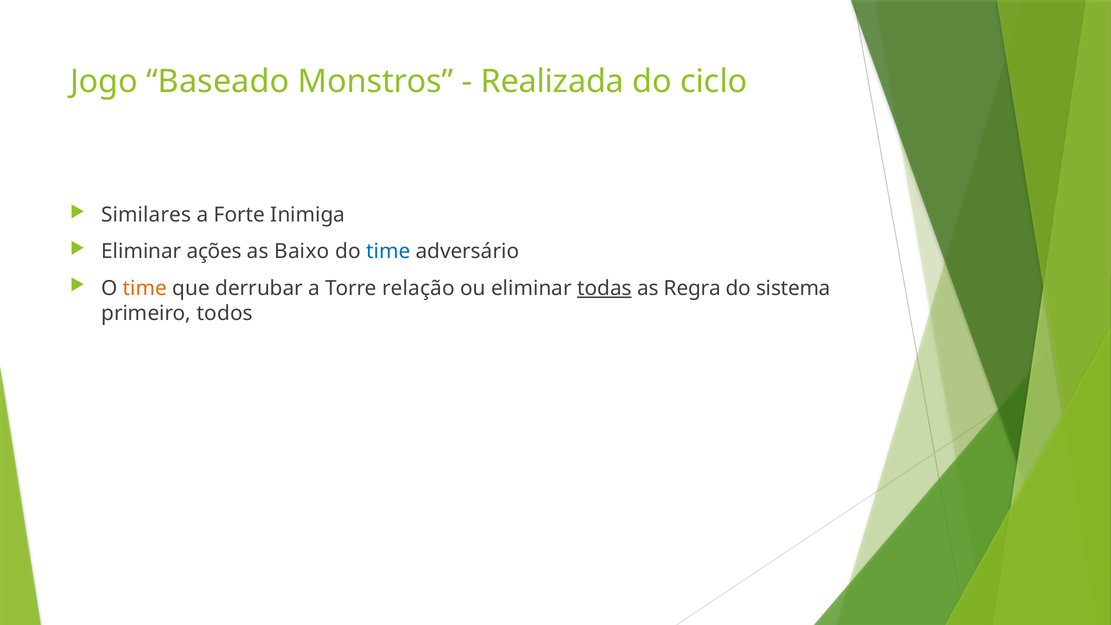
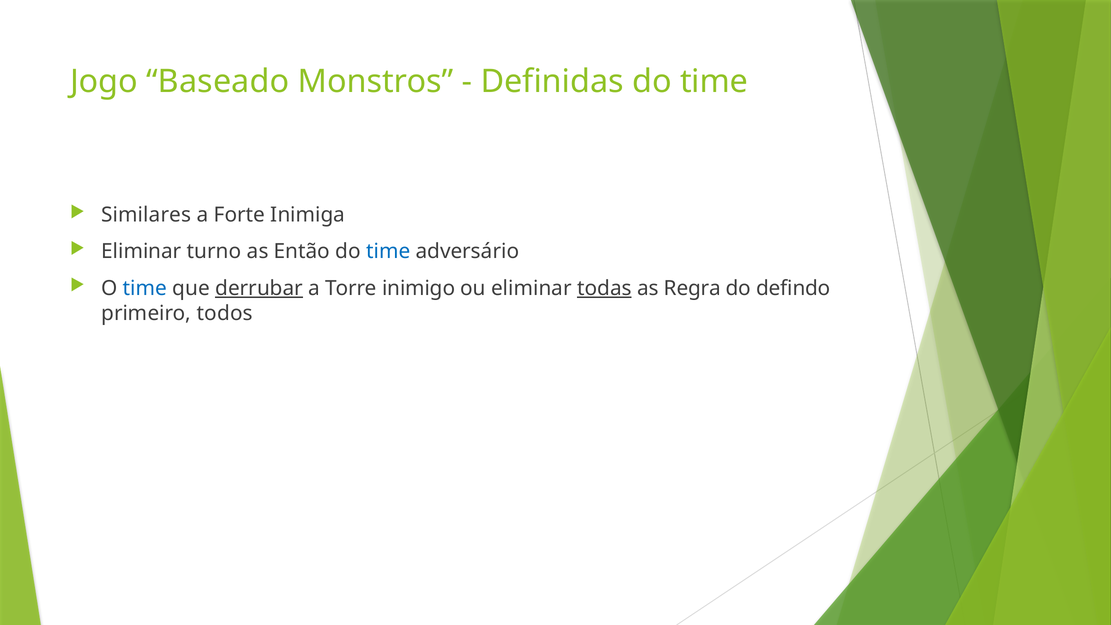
Realizada: Realizada -> Definidas
ciclo at (714, 81): ciclo -> time
ações: ações -> turno
Baixo: Baixo -> Então
time at (145, 288) colour: orange -> blue
derrubar underline: none -> present
relação: relação -> inimigo
sistema: sistema -> defindo
